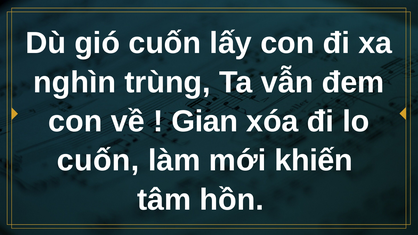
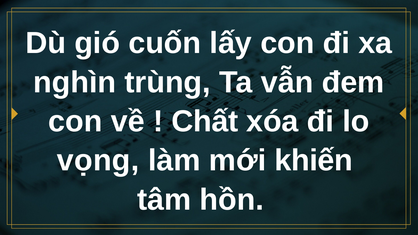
Gian: Gian -> Chất
cuốn at (98, 161): cuốn -> vọng
